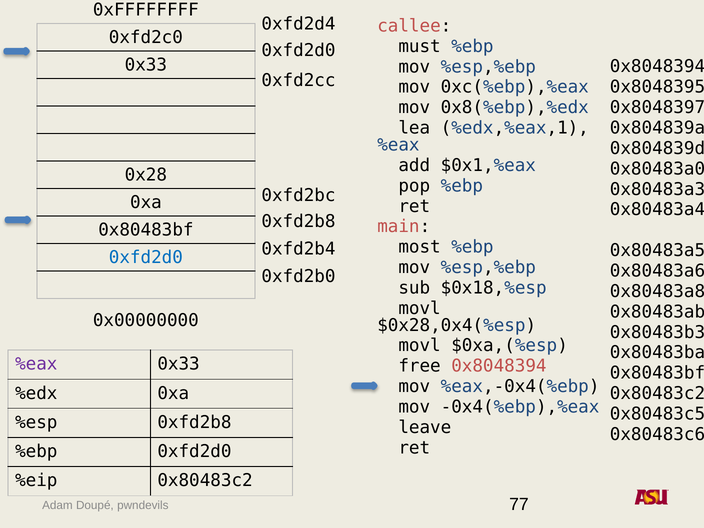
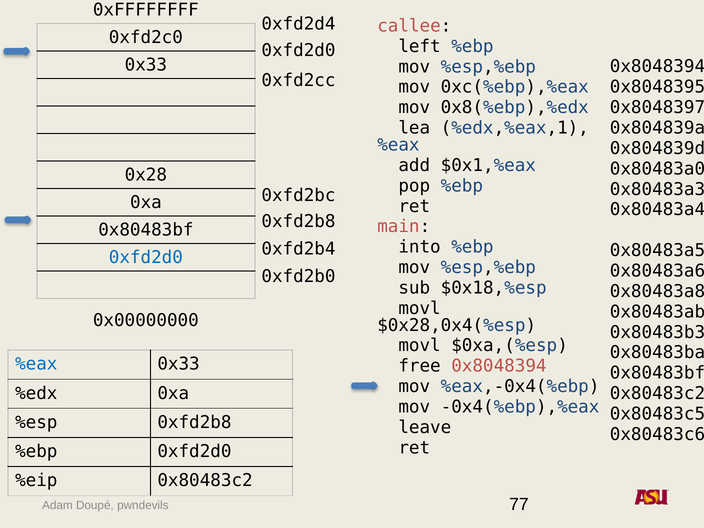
must: must -> left
most: most -> into
%eax at (36, 364) colour: purple -> blue
